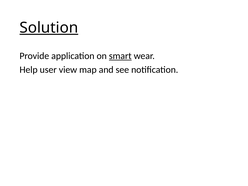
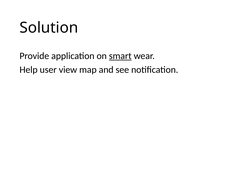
Solution underline: present -> none
